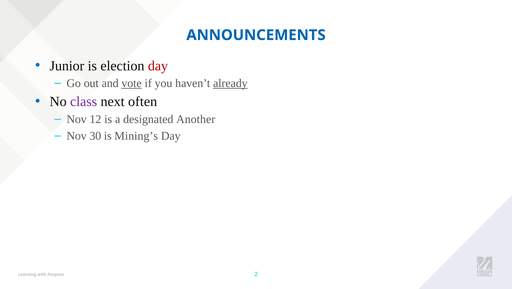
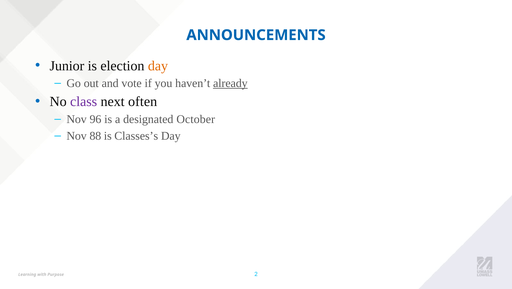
day at (158, 66) colour: red -> orange
vote underline: present -> none
12: 12 -> 96
Another: Another -> October
30: 30 -> 88
Mining’s: Mining’s -> Classes’s
